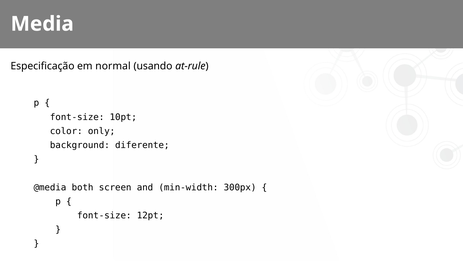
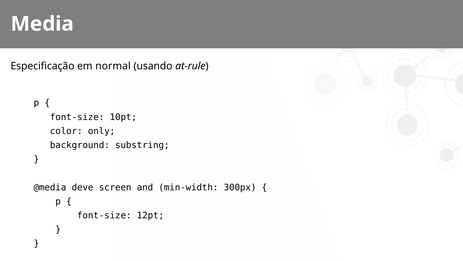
diferente: diferente -> substring
both: both -> deve
